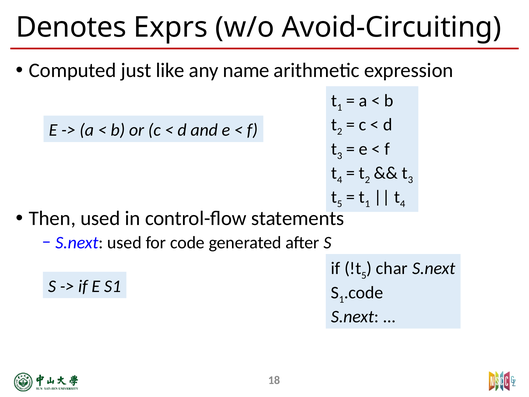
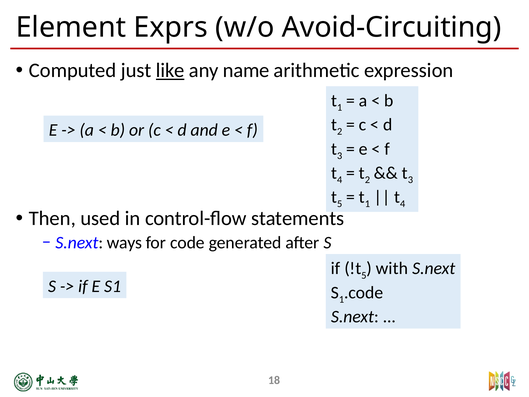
Denotes: Denotes -> Element
like underline: none -> present
S.next used: used -> ways
char: char -> with
